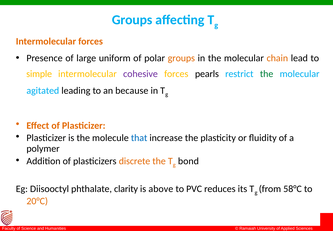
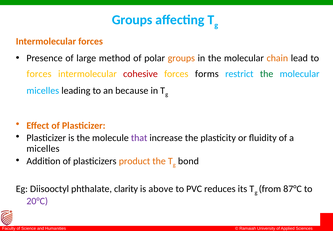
uniform: uniform -> method
simple at (39, 74): simple -> forces
cohesive colour: purple -> red
pearls: pearls -> forms
agitated at (43, 90): agitated -> micelles
that colour: blue -> purple
polymer at (43, 148): polymer -> micelles
discrete: discrete -> product
58°C: 58°C -> 87°C
20°C colour: orange -> purple
